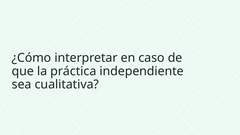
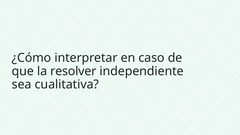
práctica: práctica -> resolver
